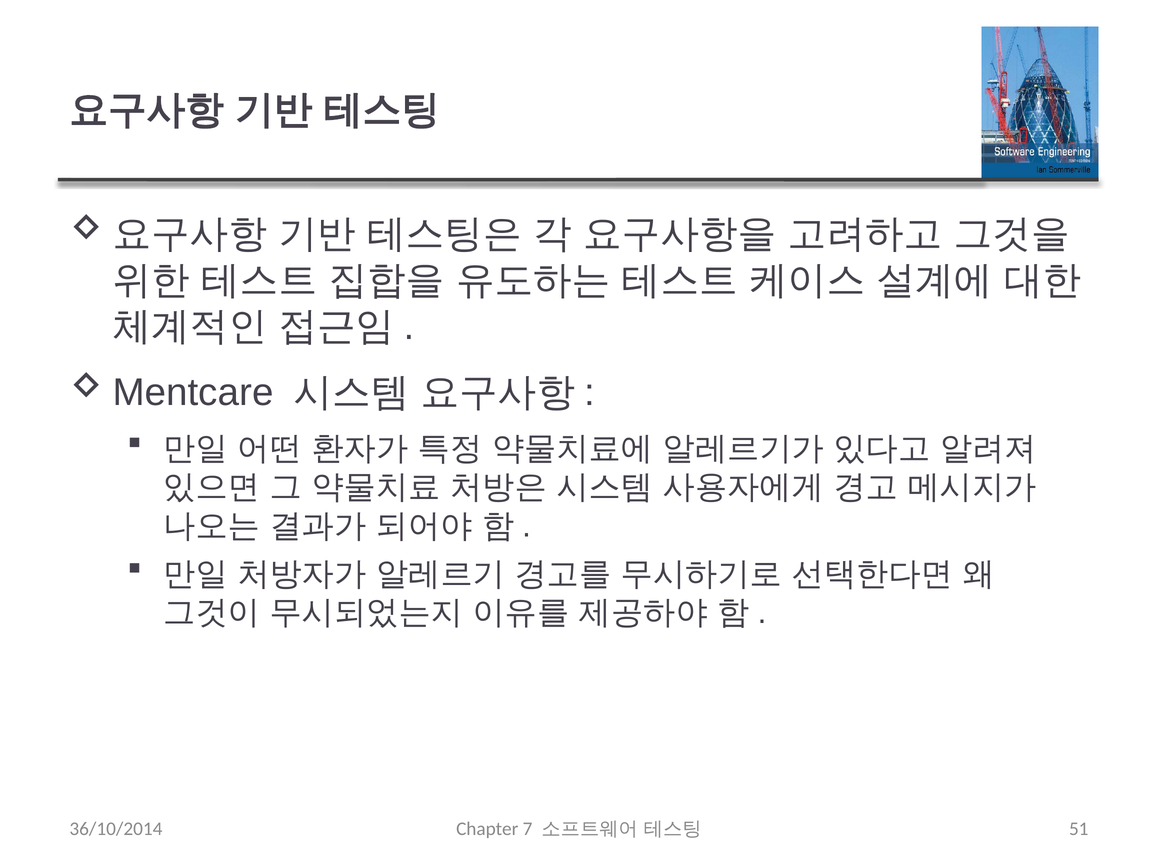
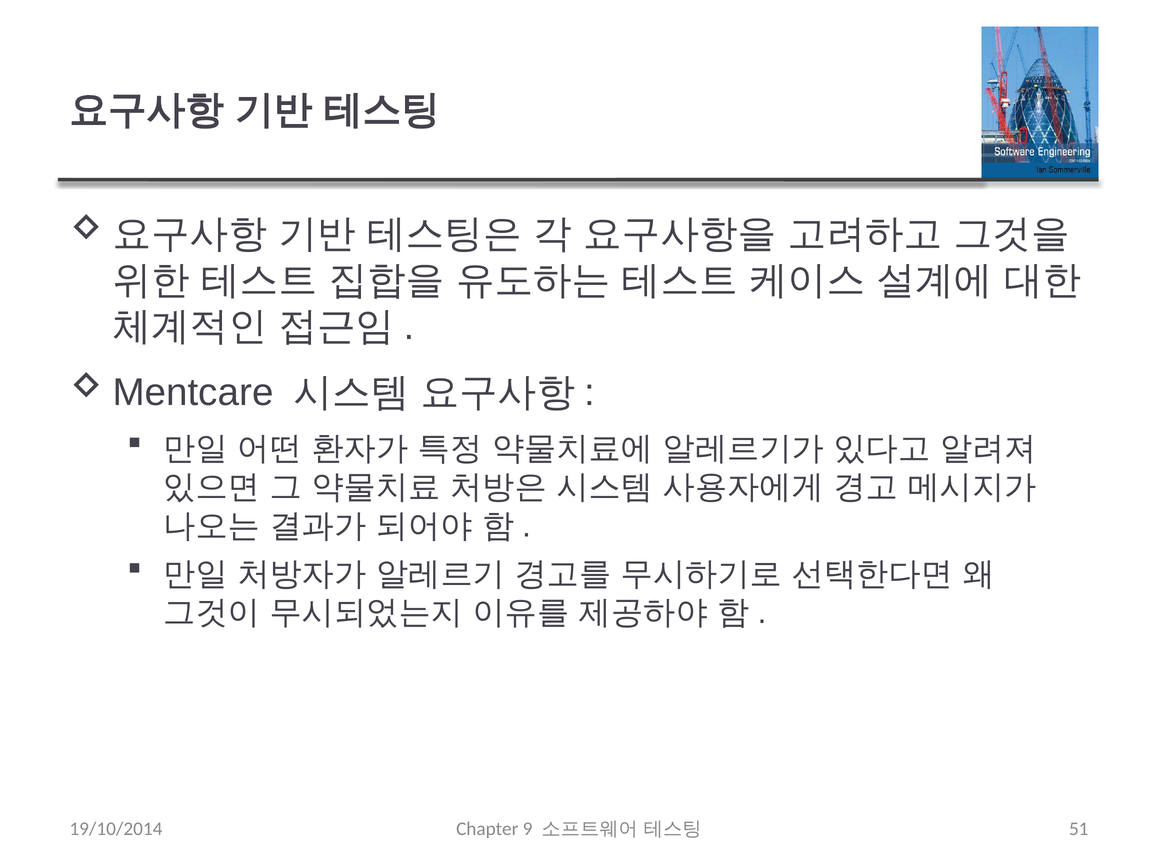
36/10/2014: 36/10/2014 -> 19/10/2014
7: 7 -> 9
